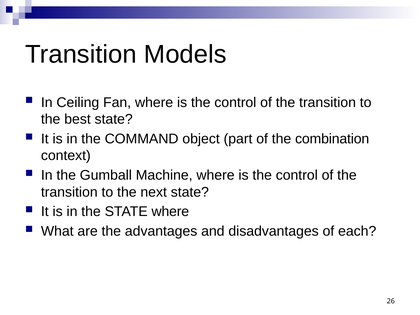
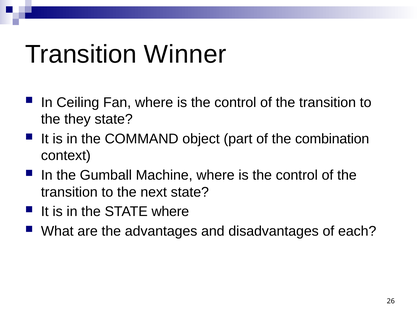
Models: Models -> Winner
best: best -> they
